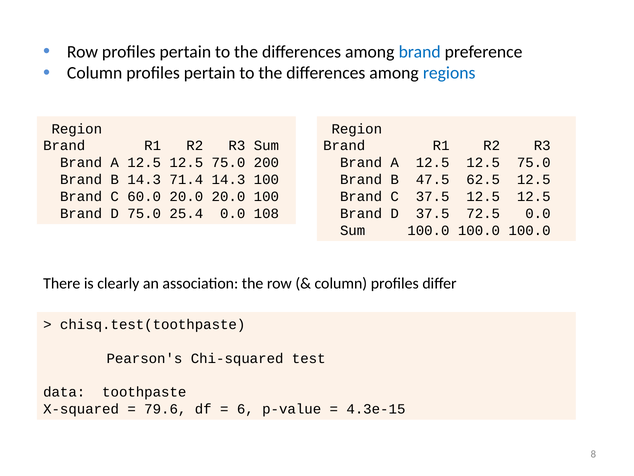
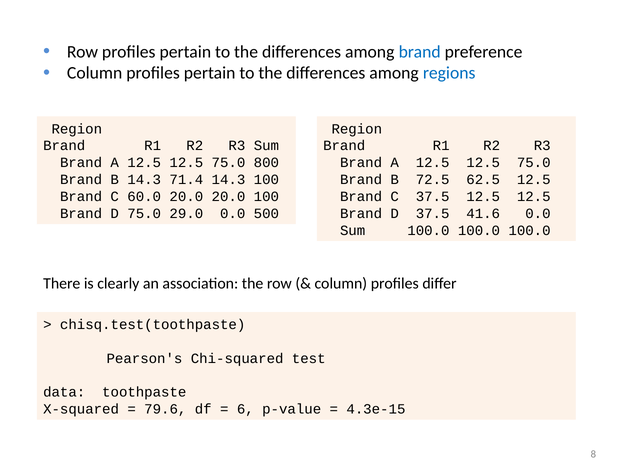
200: 200 -> 800
47.5: 47.5 -> 72.5
25.4: 25.4 -> 29.0
108: 108 -> 500
72.5: 72.5 -> 41.6
